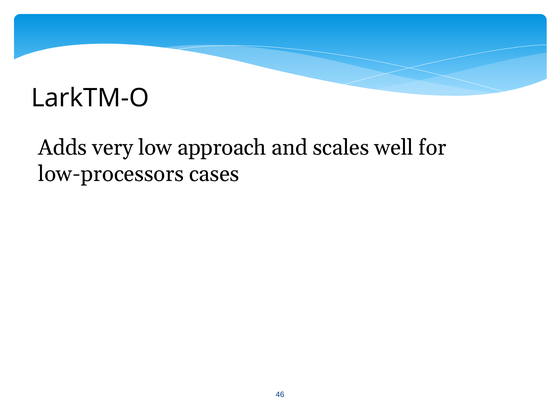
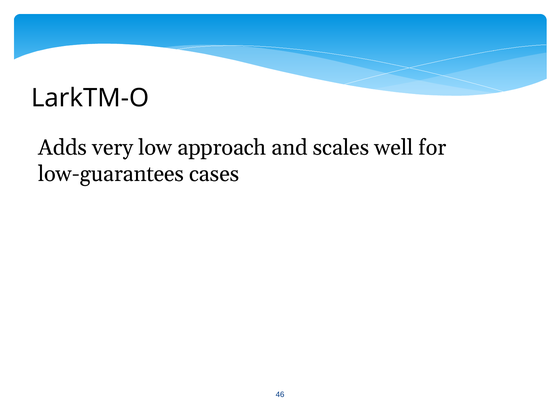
low-processors: low-processors -> low-guarantees
